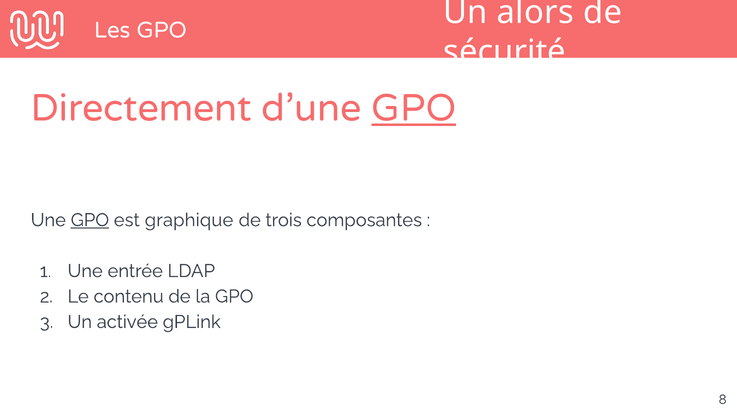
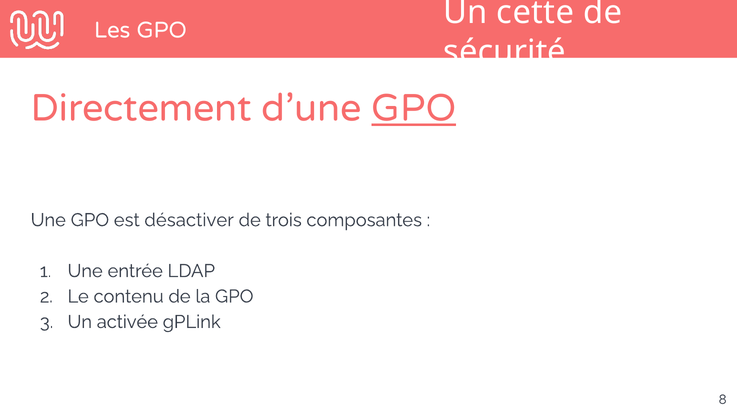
alors: alors -> cette
GPO at (90, 220) underline: present -> none
graphique: graphique -> désactiver
